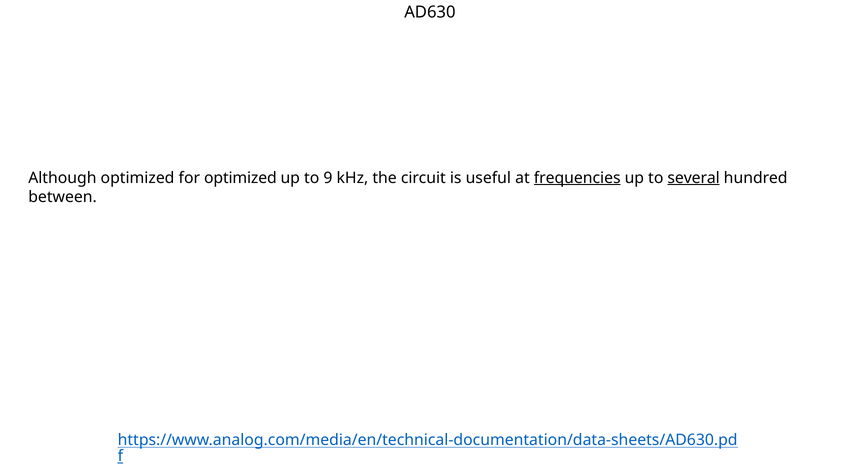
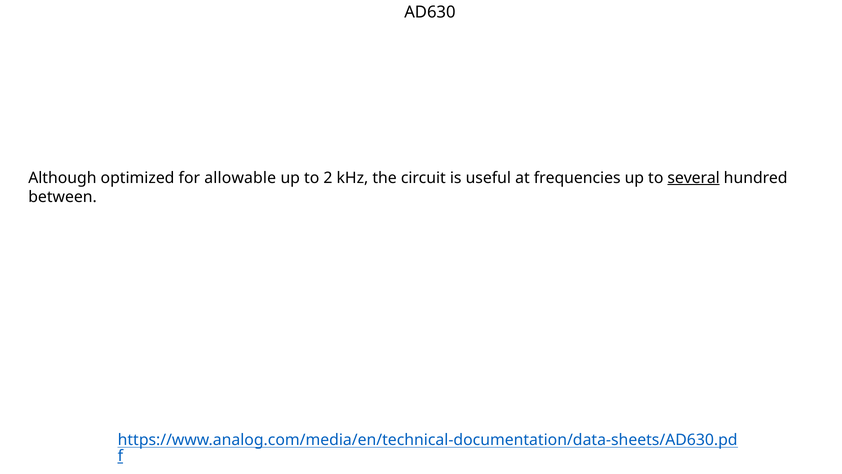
for optimized: optimized -> allowable
9: 9 -> 2
frequencies underline: present -> none
